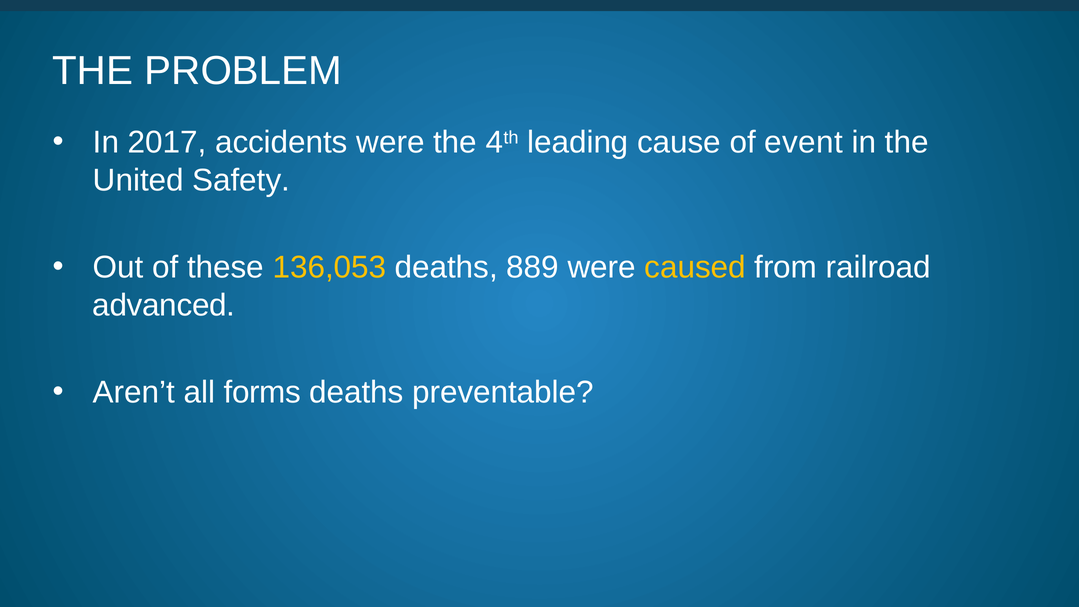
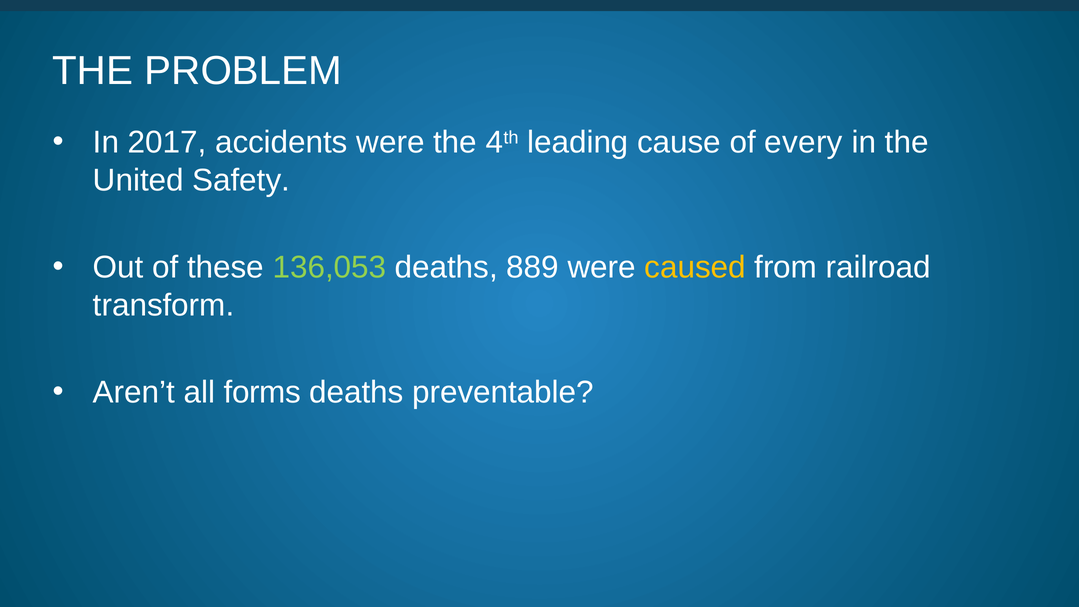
event: event -> every
136,053 colour: yellow -> light green
advanced: advanced -> transform
